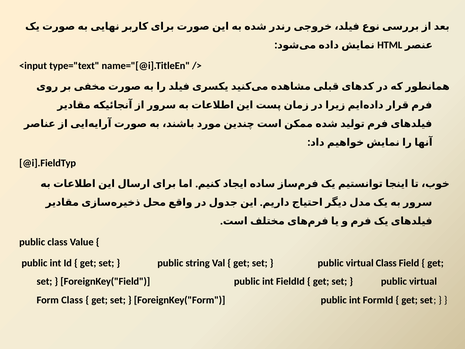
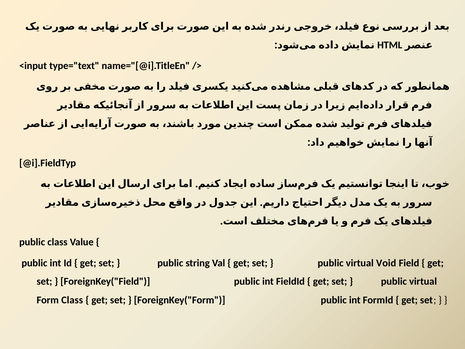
virtual Class: Class -> Void
